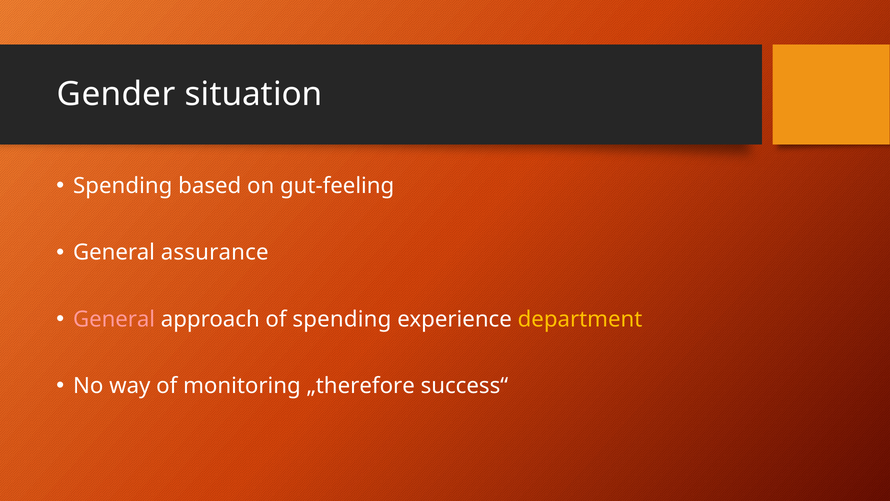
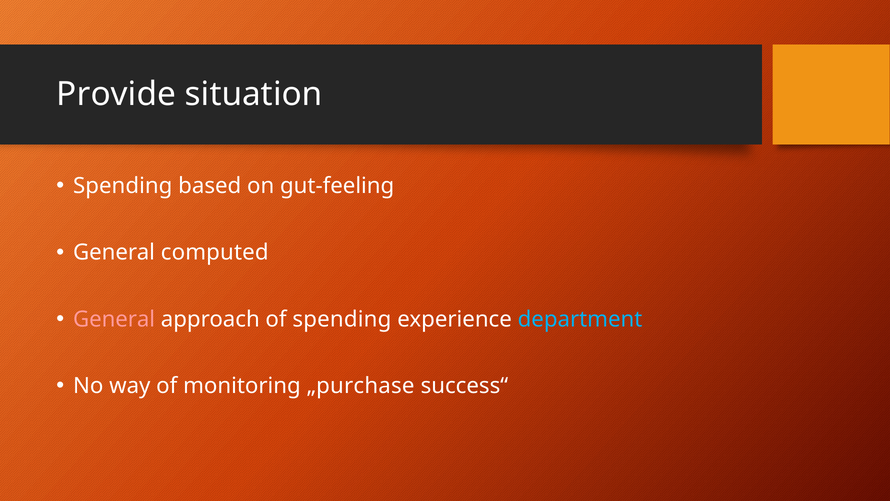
Gender: Gender -> Provide
assurance: assurance -> computed
department colour: yellow -> light blue
„therefore: „therefore -> „purchase
